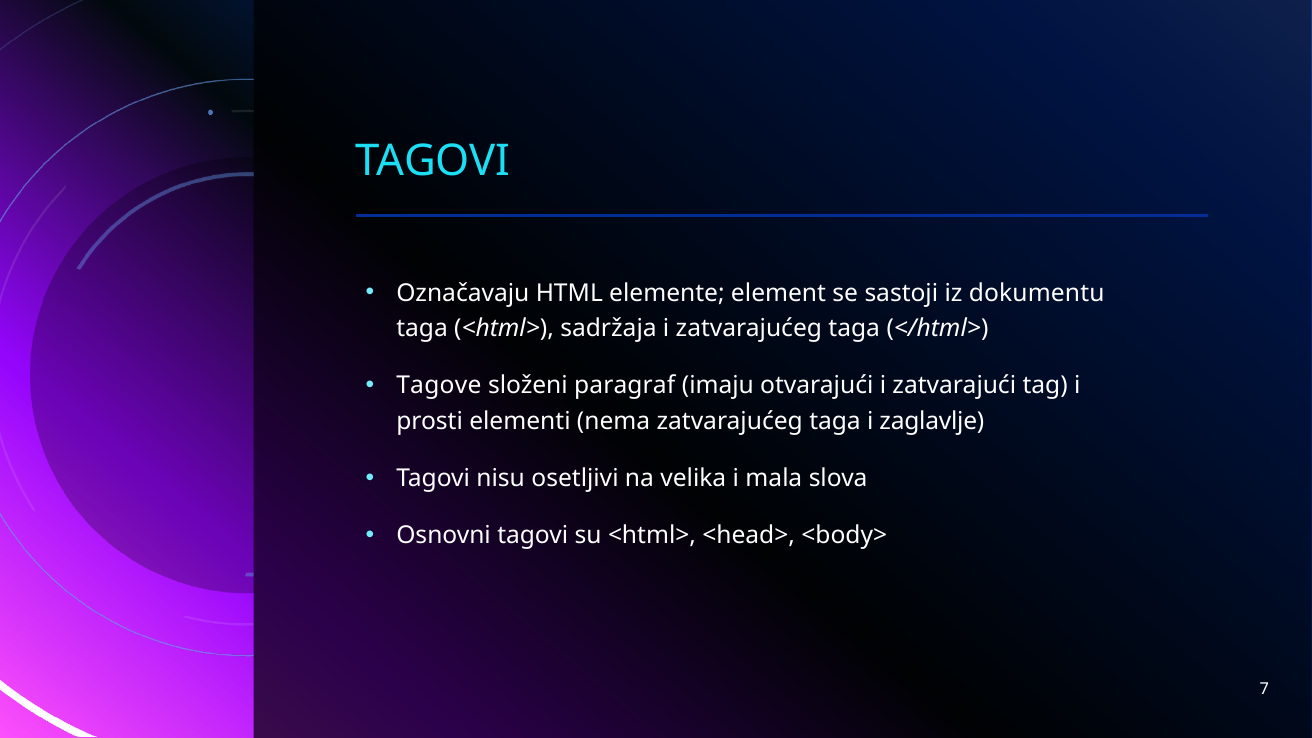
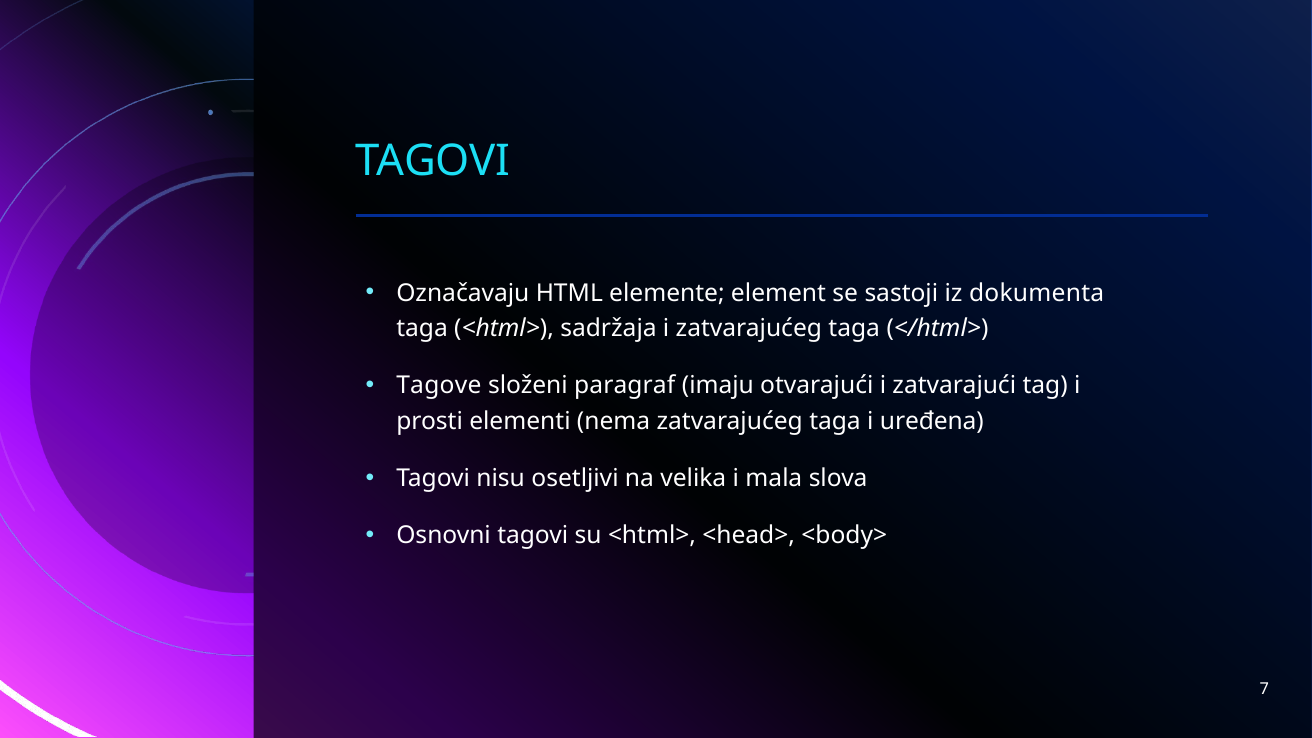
dokumentu: dokumentu -> dokumenta
zaglavlje: zaglavlje -> uređena
